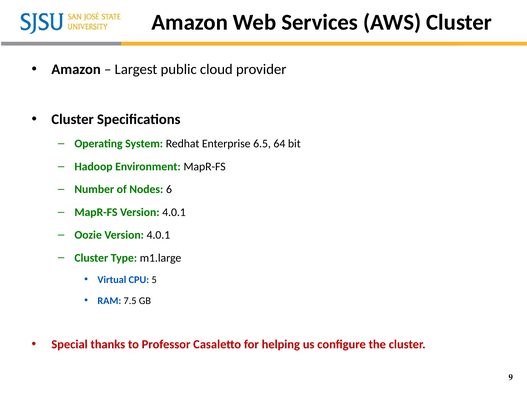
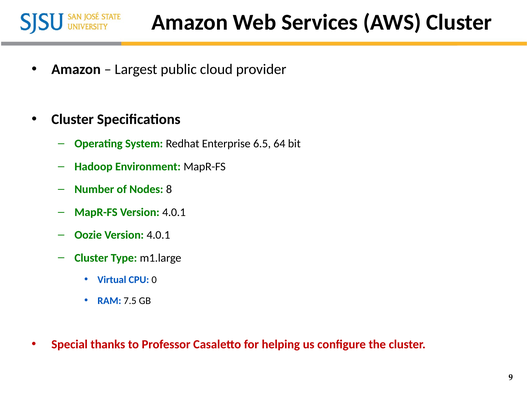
6: 6 -> 8
5: 5 -> 0
